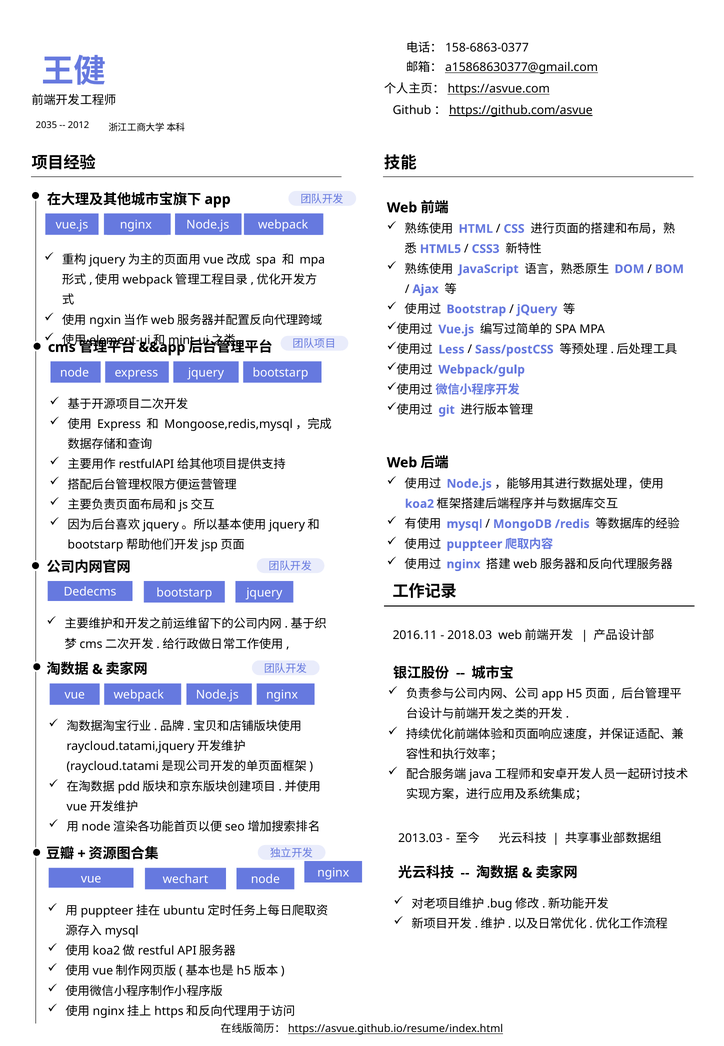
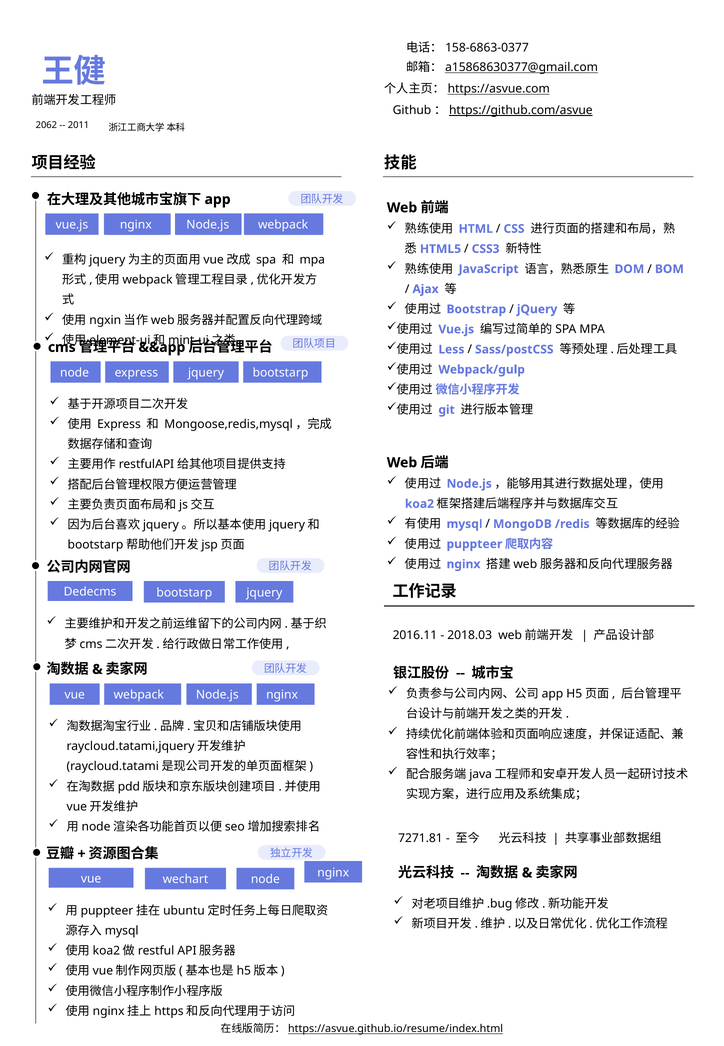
2035: 2035 -> 2062
2012: 2012 -> 2011
2013.03: 2013.03 -> 7271.81
